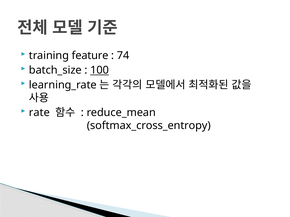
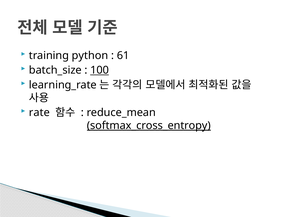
feature: feature -> python
74: 74 -> 61
softmax_cross_entropy underline: none -> present
